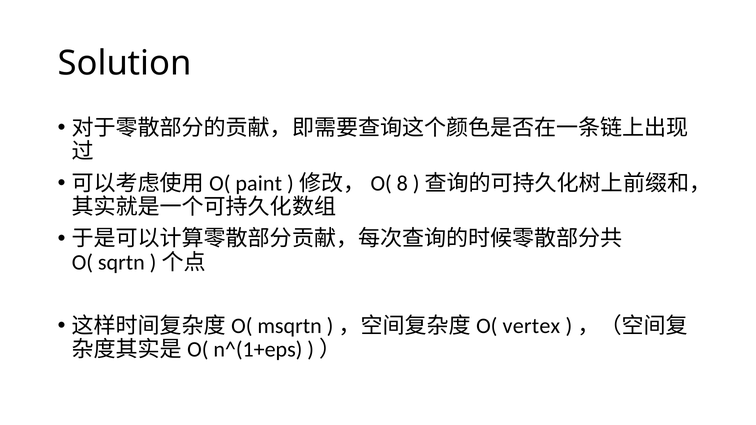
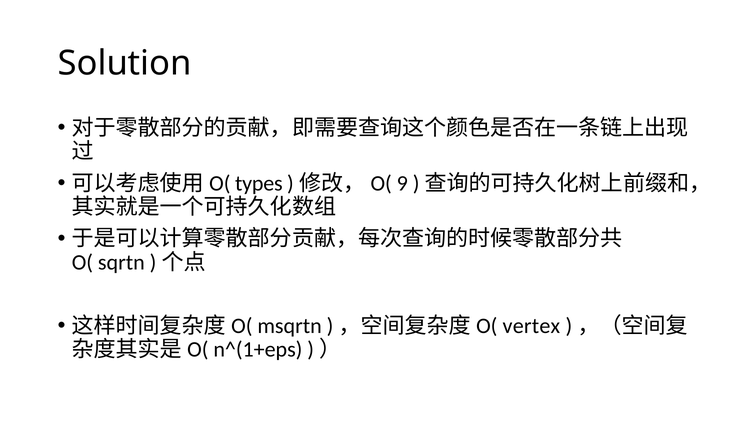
paint: paint -> types
8: 8 -> 9
